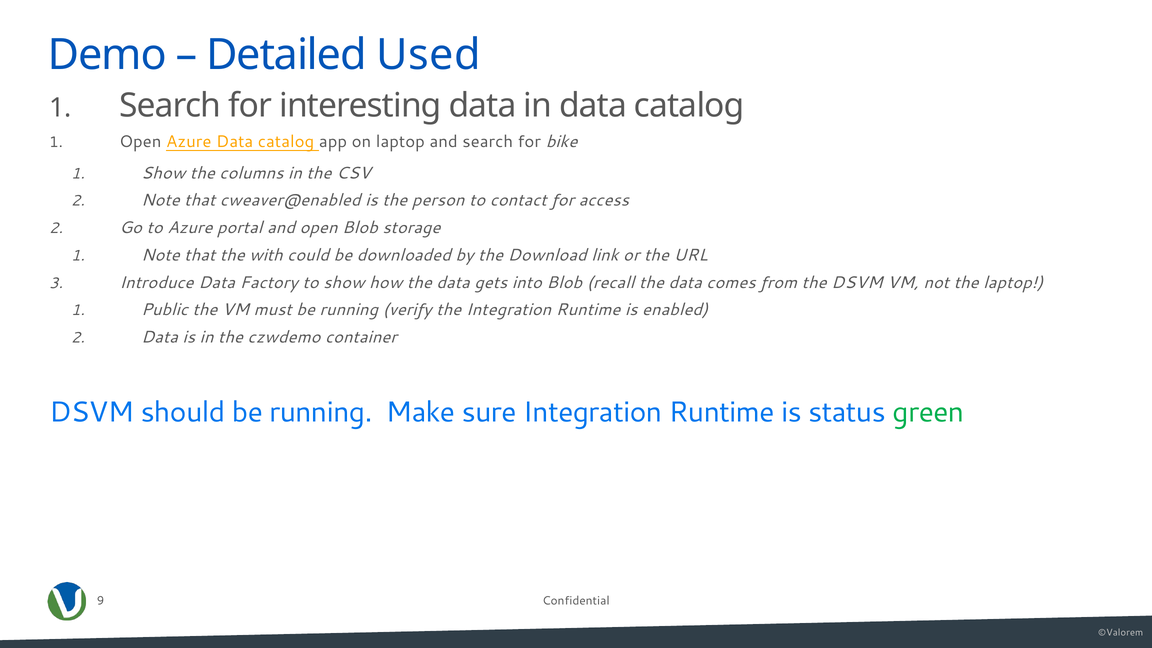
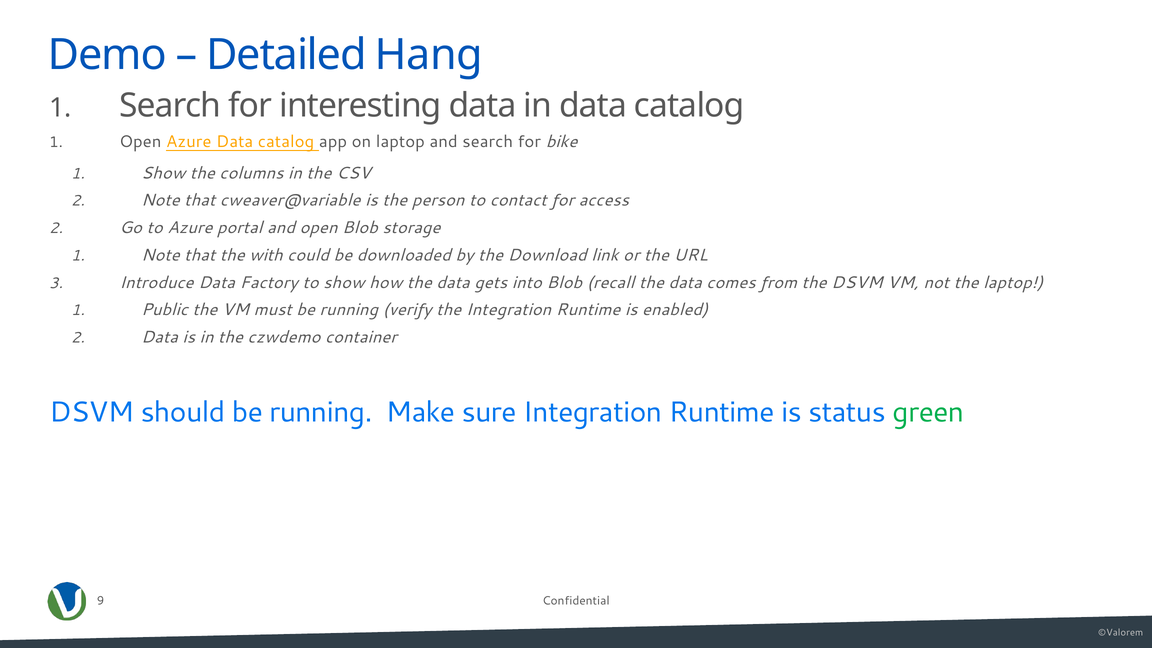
Used: Used -> Hang
cweaver@enabled: cweaver@enabled -> cweaver@variable
